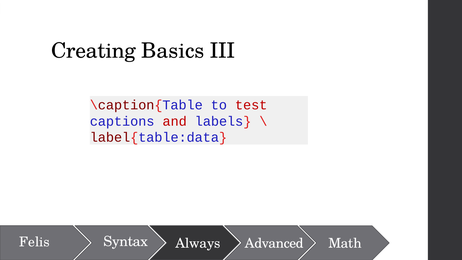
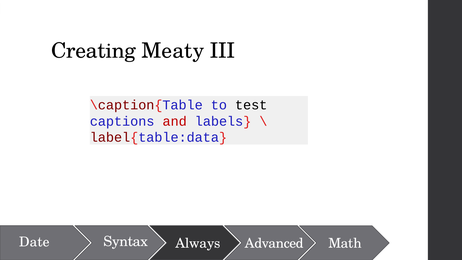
Basics: Basics -> Meaty
test colour: red -> black
Felis: Felis -> Date
